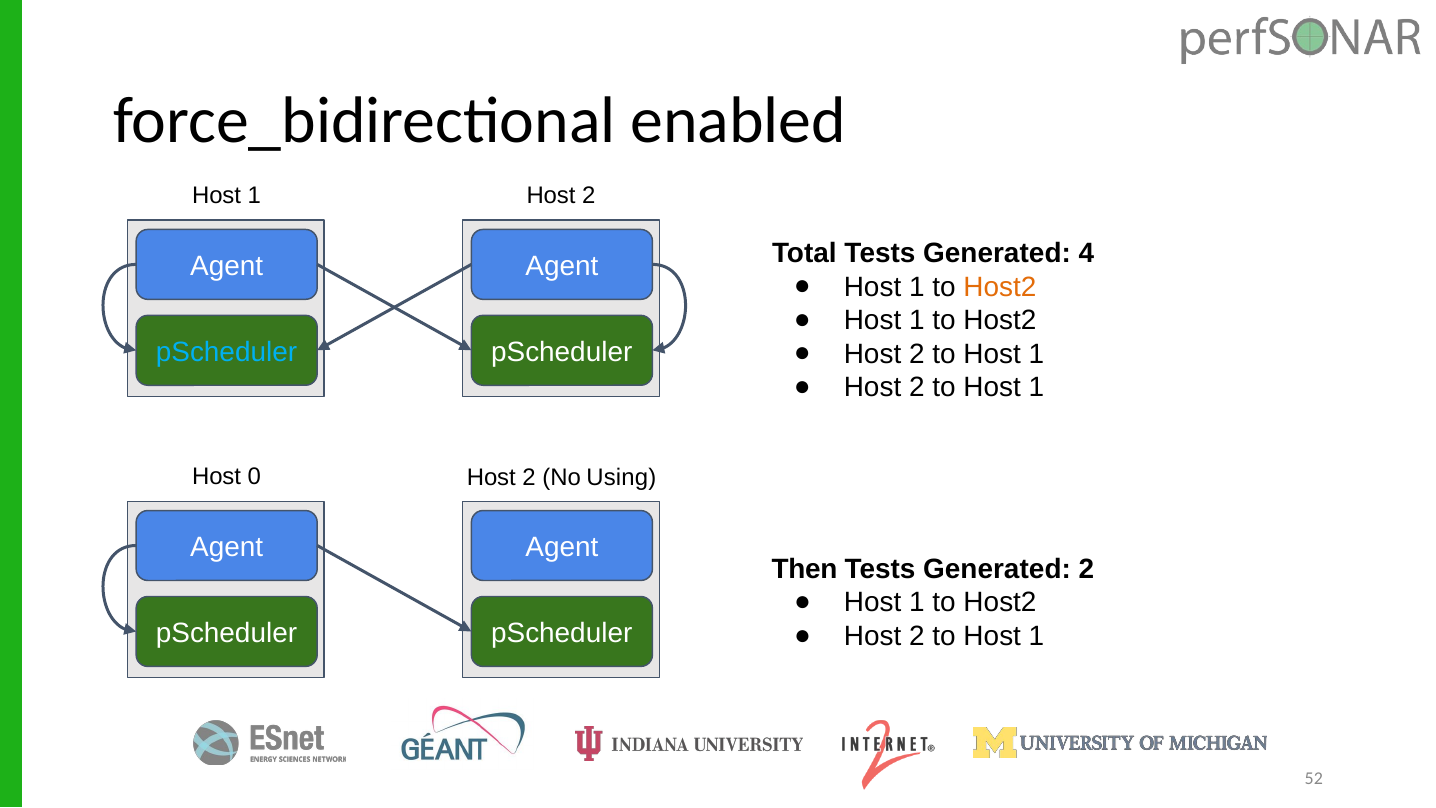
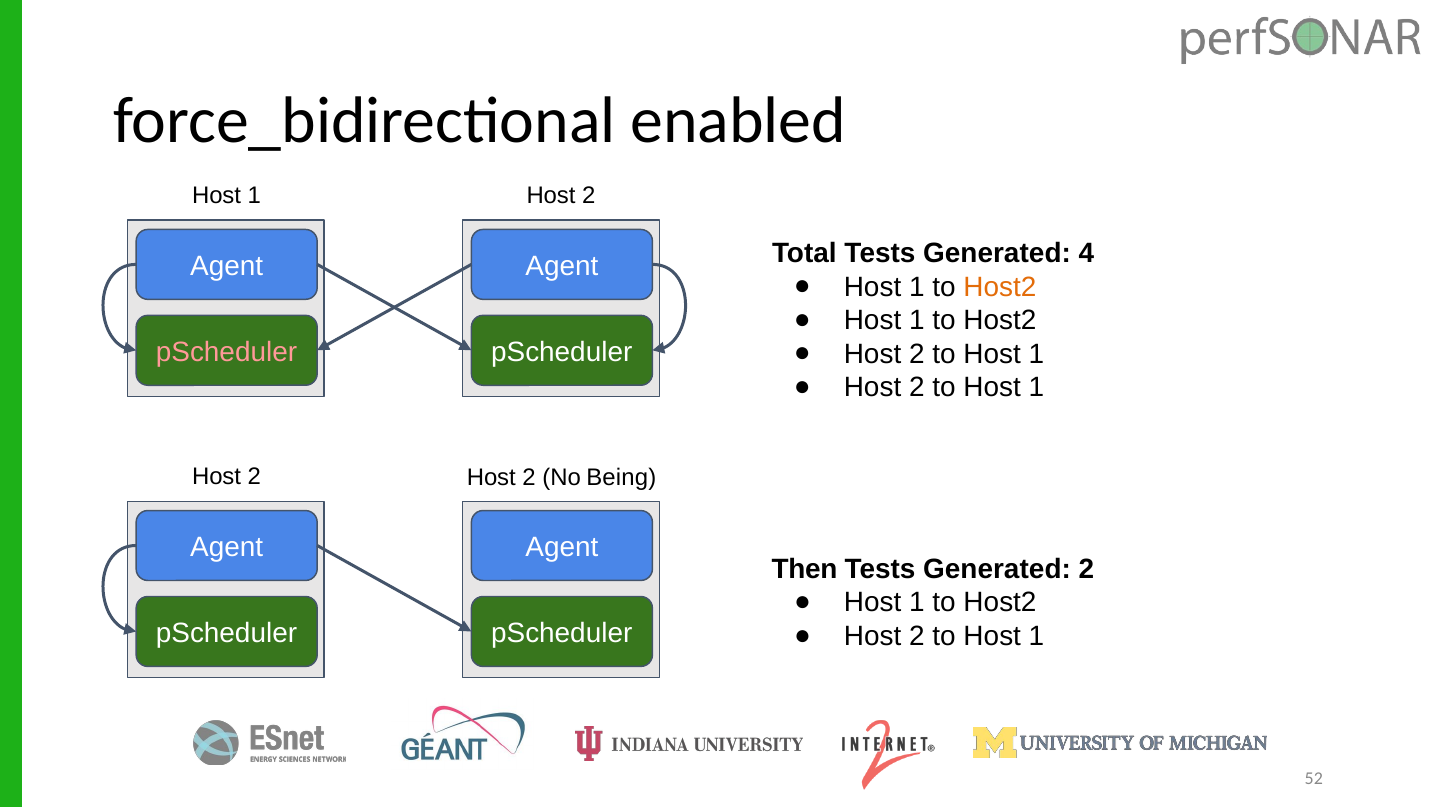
pScheduler at (226, 352) colour: light blue -> pink
0 at (254, 477): 0 -> 2
Using: Using -> Being
